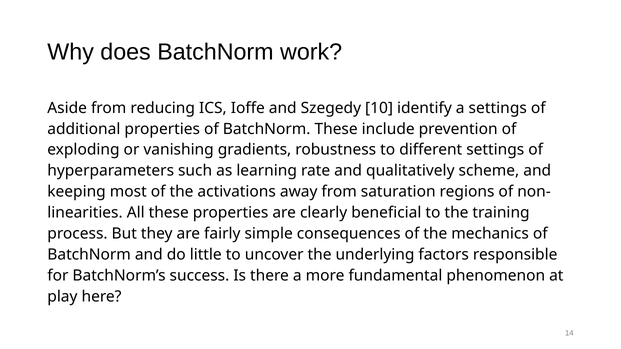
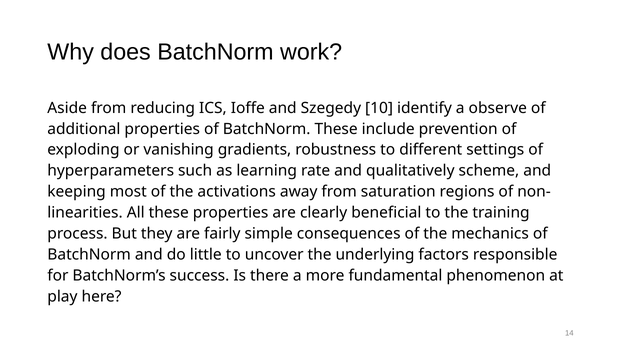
a settings: settings -> observe
